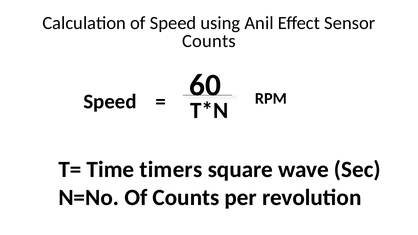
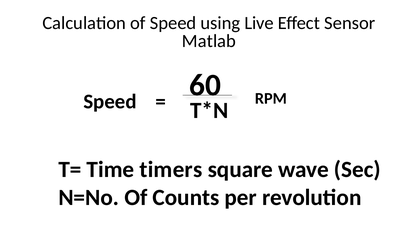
Anil: Anil -> Live
Counts at (209, 41): Counts -> Matlab
